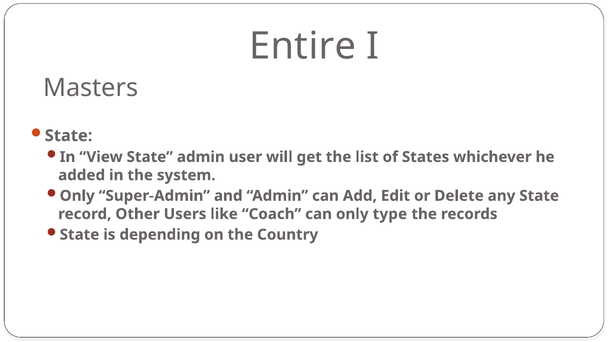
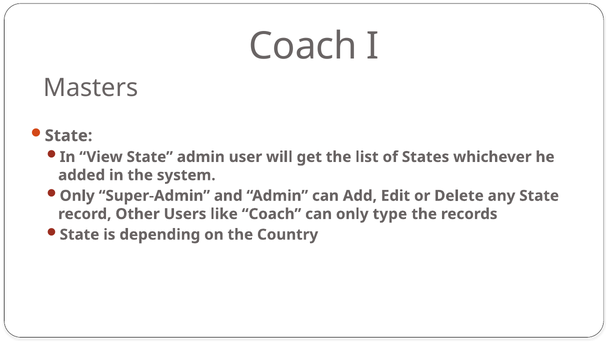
Entire at (303, 46): Entire -> Coach
